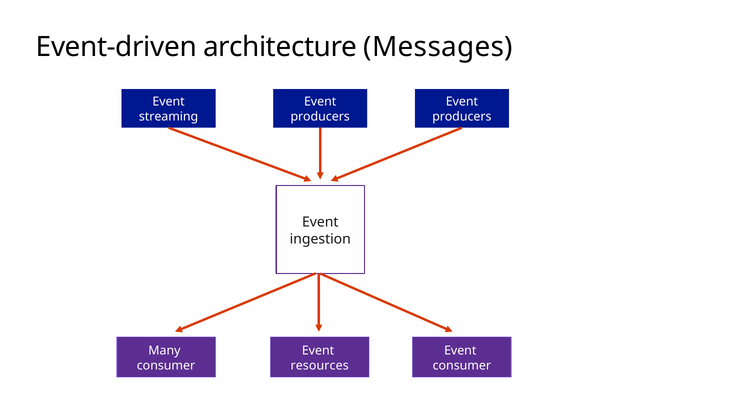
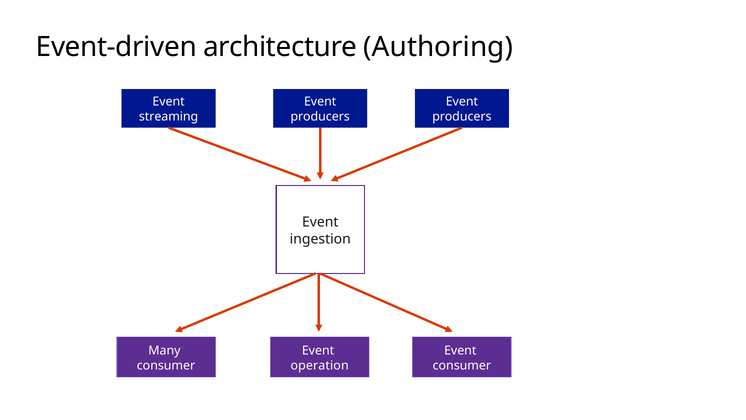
Messages: Messages -> Authoring
resources: resources -> operation
